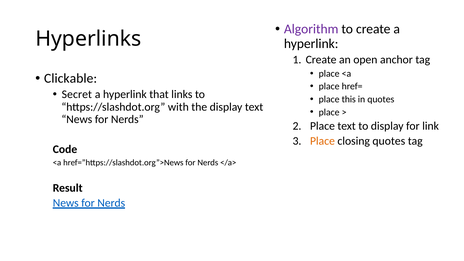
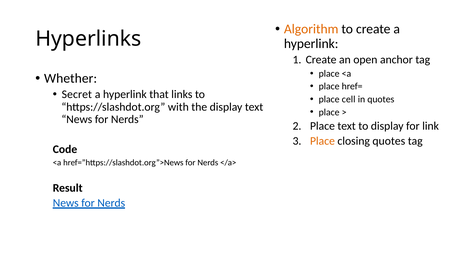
Algorithm colour: purple -> orange
Clickable: Clickable -> Whether
this: this -> cell
